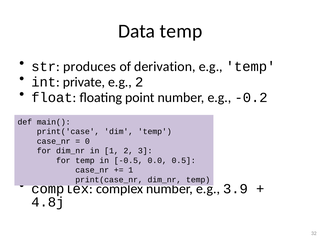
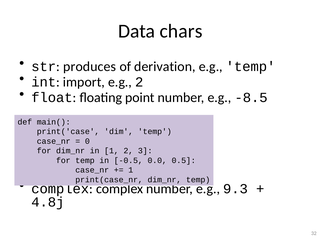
Data temp: temp -> chars
private: private -> import
-0.2: -0.2 -> -8.5
3.9: 3.9 -> 9.3
